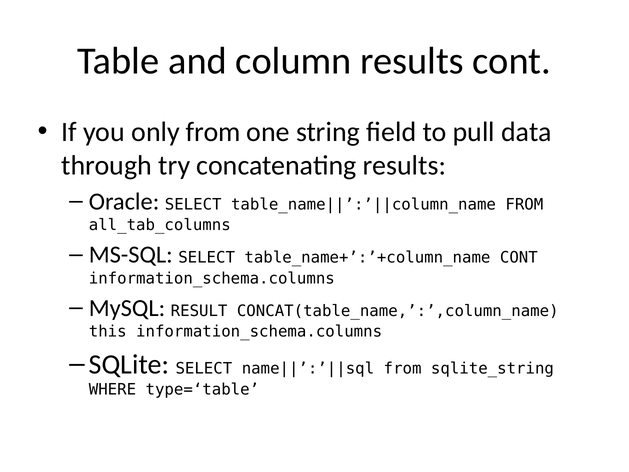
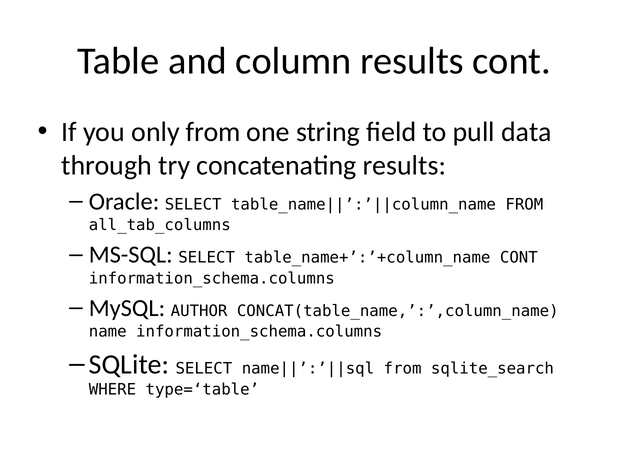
RESULT: RESULT -> AUTHOR
this: this -> name
sqlite_string: sqlite_string -> sqlite_search
